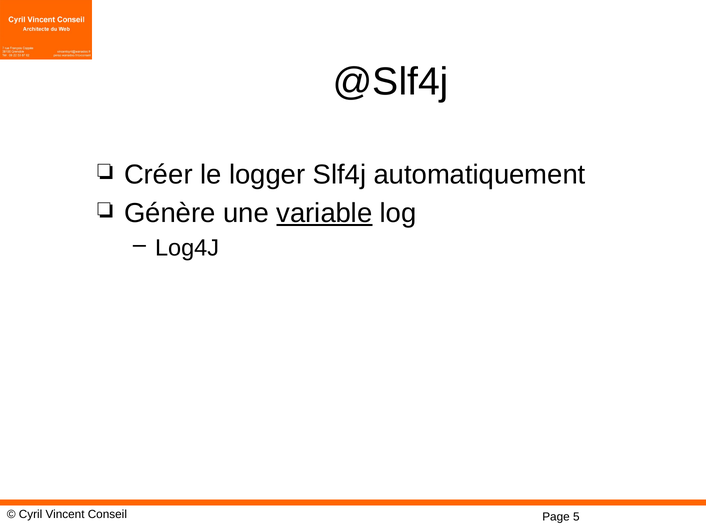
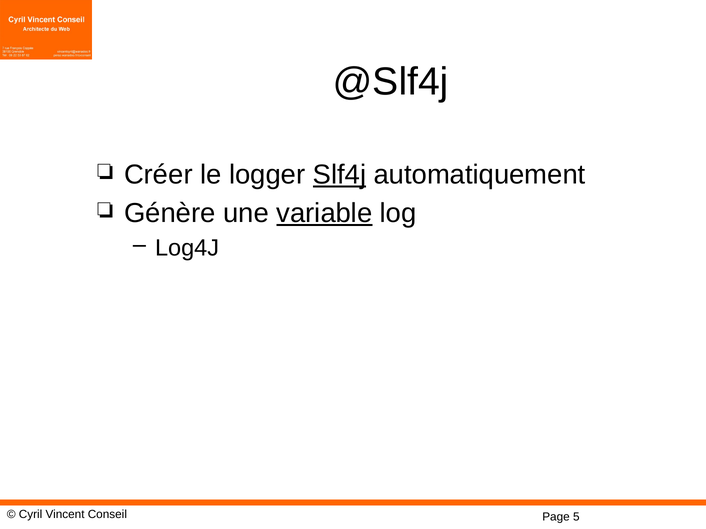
Slf4j underline: none -> present
